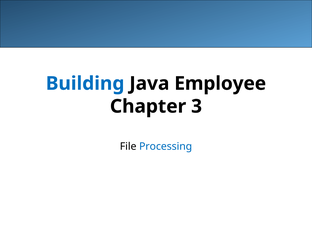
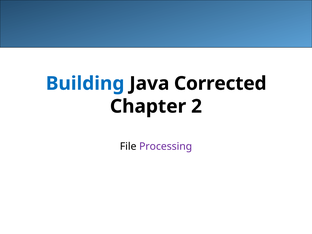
Employee: Employee -> Corrected
3: 3 -> 2
Processing colour: blue -> purple
